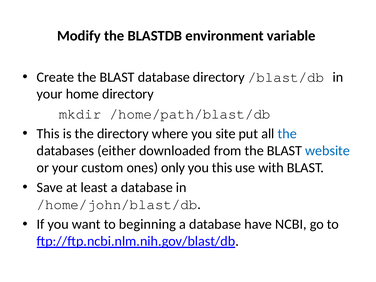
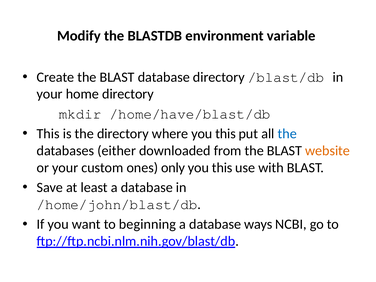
/home/path/blast/db: /home/path/blast/db -> /home/have/blast/db
where you site: site -> this
website colour: blue -> orange
have: have -> ways
